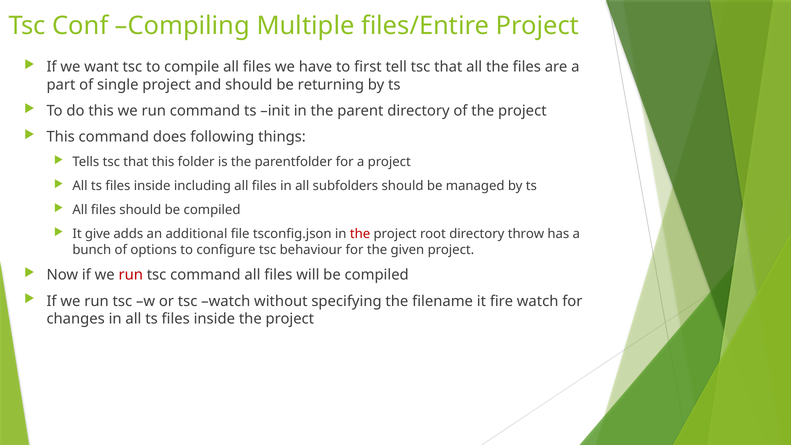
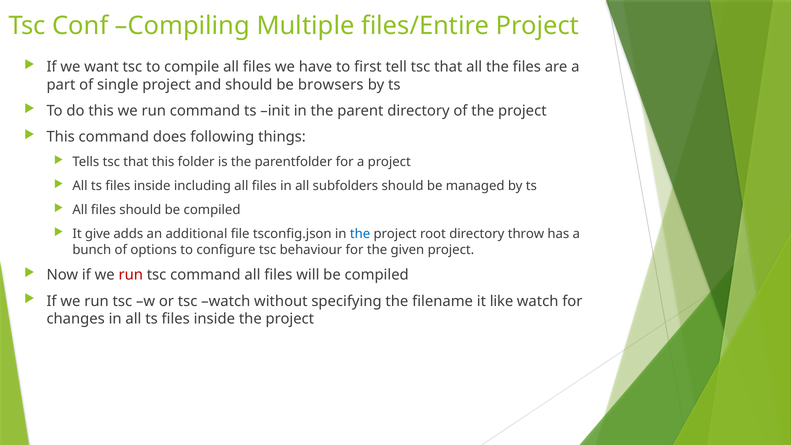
returning: returning -> browsers
the at (360, 234) colour: red -> blue
fire: fire -> like
